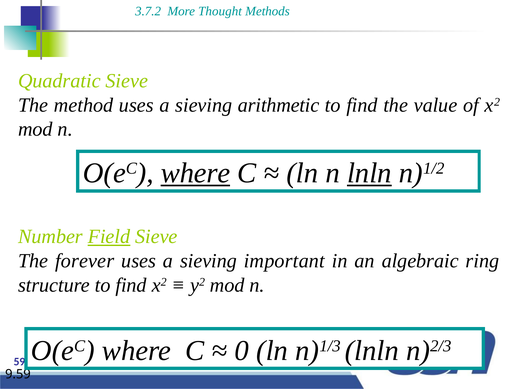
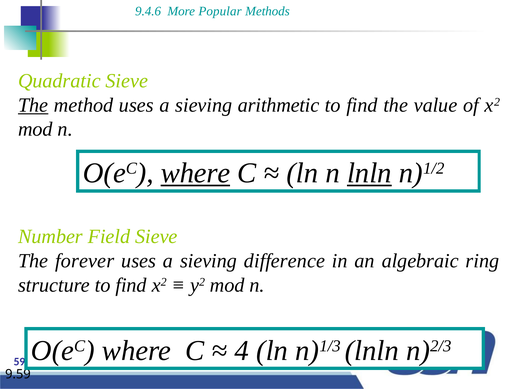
3.7.2: 3.7.2 -> 9.4.6
Thought: Thought -> Popular
The at (33, 105) underline: none -> present
Field underline: present -> none
important: important -> difference
0: 0 -> 4
